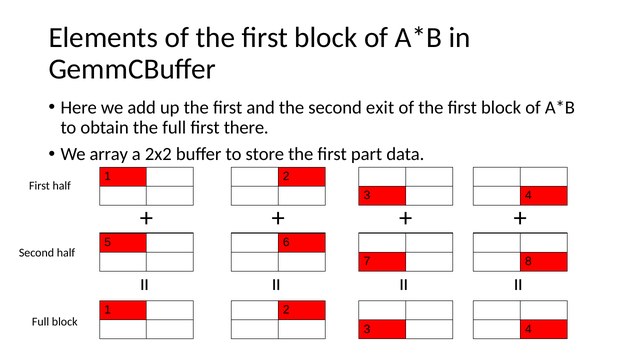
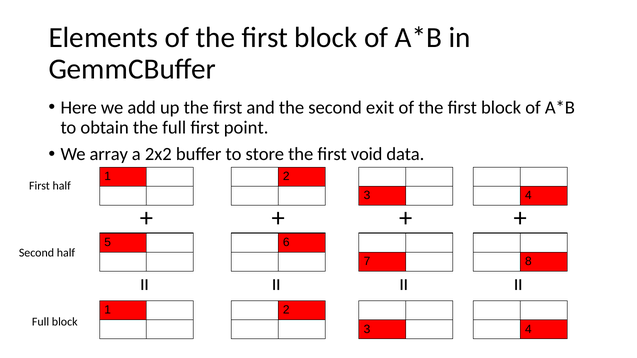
there: there -> point
part: part -> void
